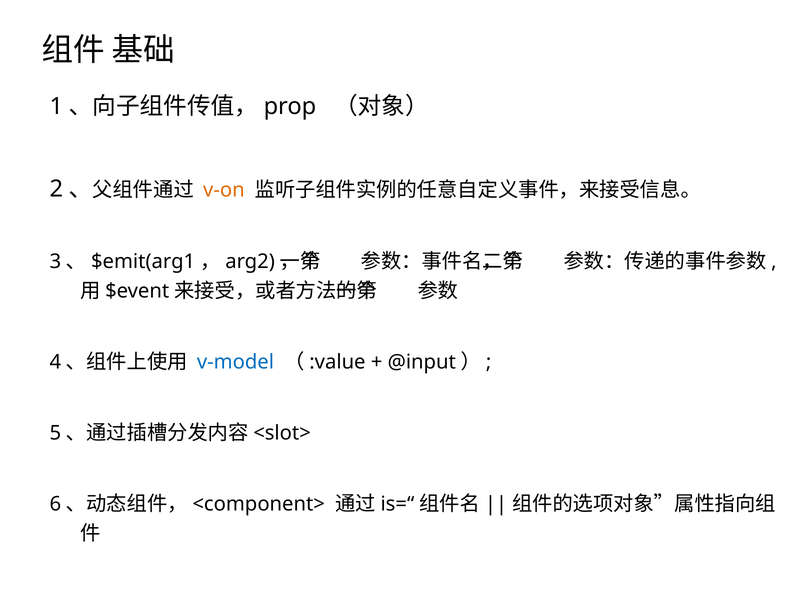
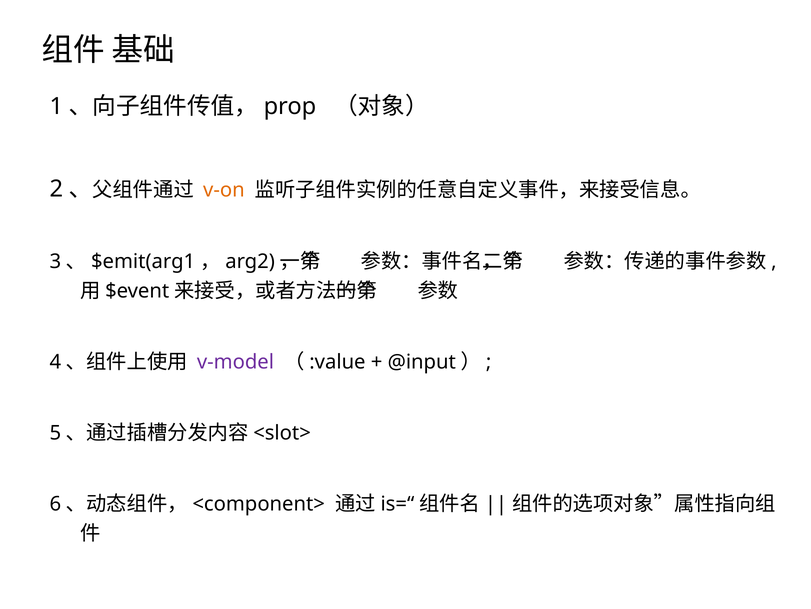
v-model colour: blue -> purple
